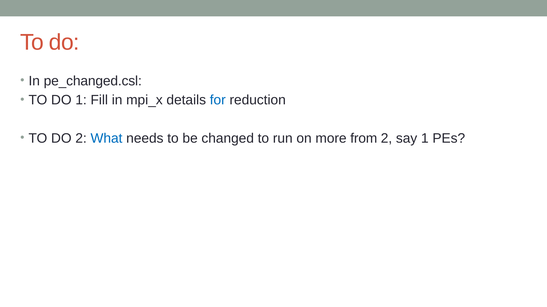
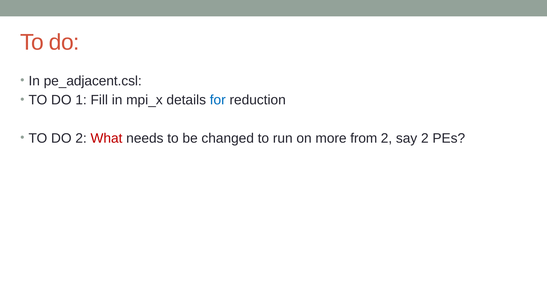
pe_changed.csl: pe_changed.csl -> pe_adjacent.csl
What colour: blue -> red
say 1: 1 -> 2
